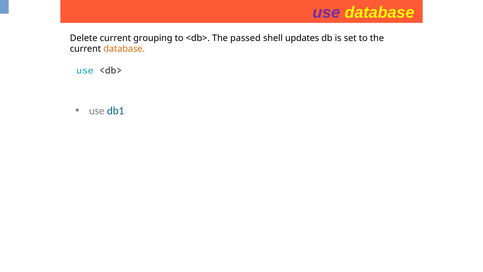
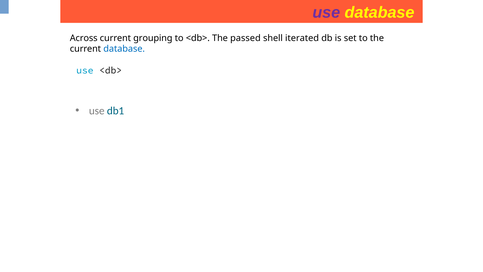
Delete: Delete -> Across
updates: updates -> iterated
database at (124, 49) colour: orange -> blue
